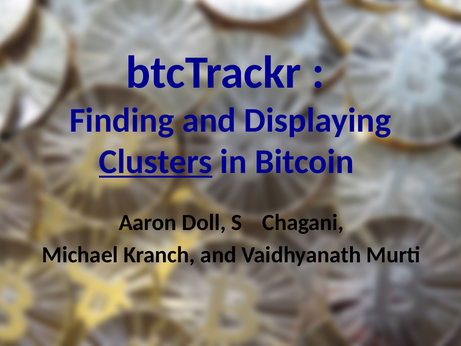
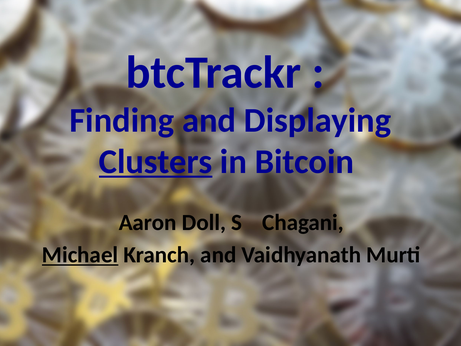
Michael underline: none -> present
